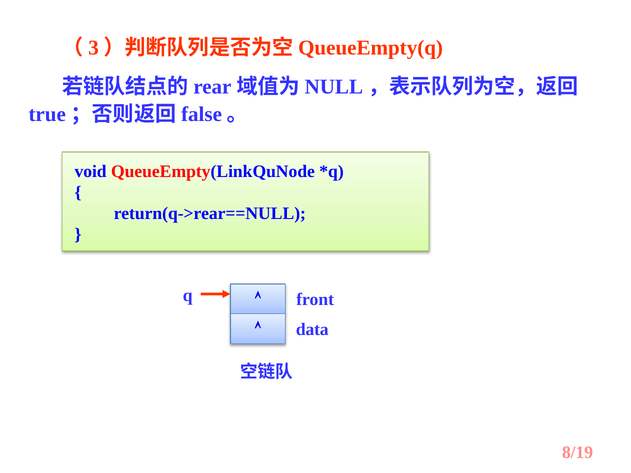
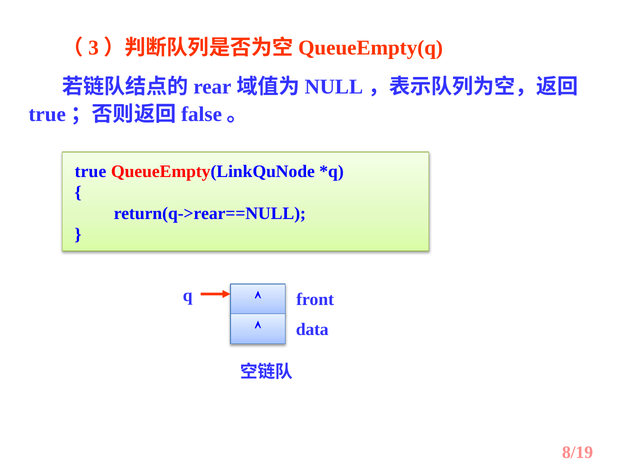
void: void -> true
